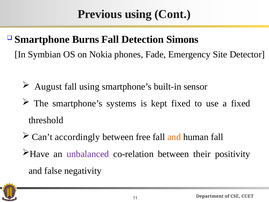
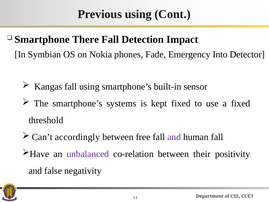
Burns: Burns -> There
Simons: Simons -> Impact
Site: Site -> Into
August: August -> Kangas
and at (174, 137) colour: orange -> purple
